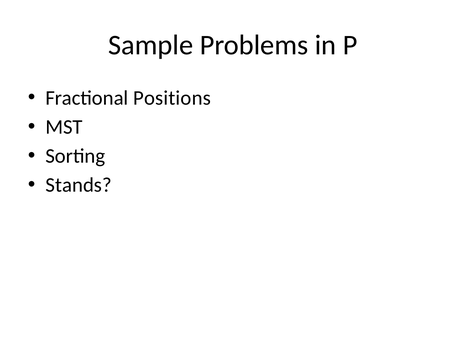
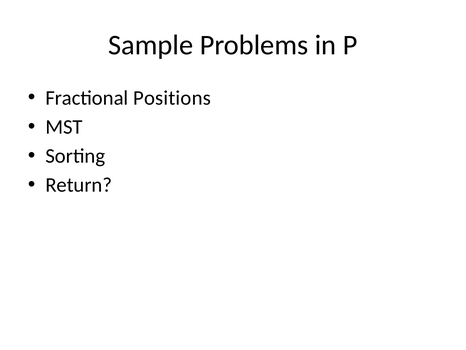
Stands: Stands -> Return
